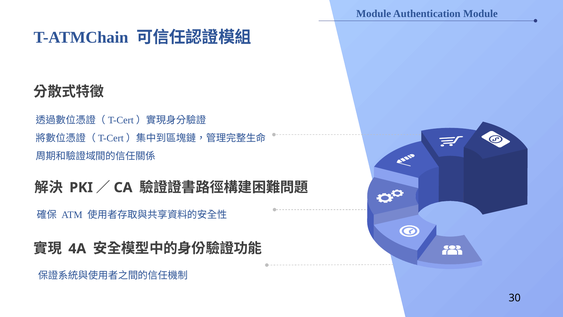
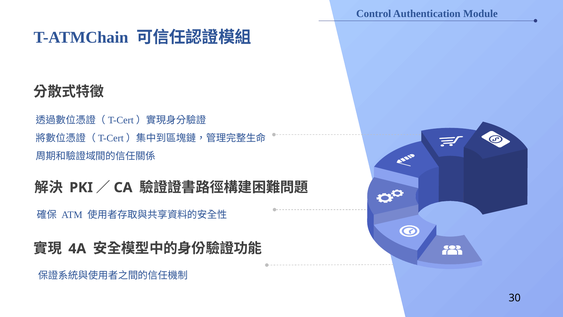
Module at (374, 14): Module -> Control
